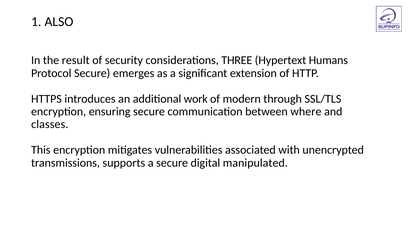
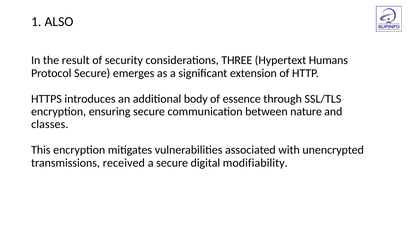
work: work -> body
modern: modern -> essence
where: where -> nature
supports: supports -> received
manipulated: manipulated -> modifiability
